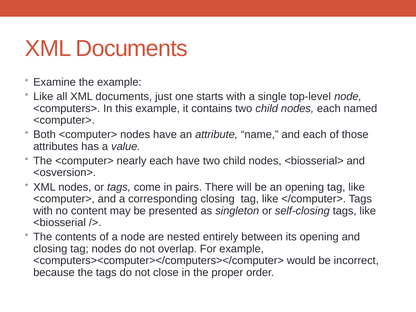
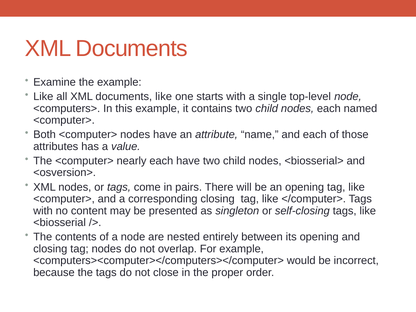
documents just: just -> like
